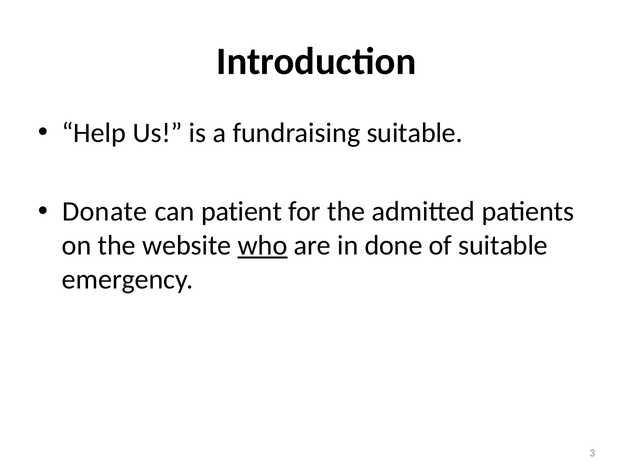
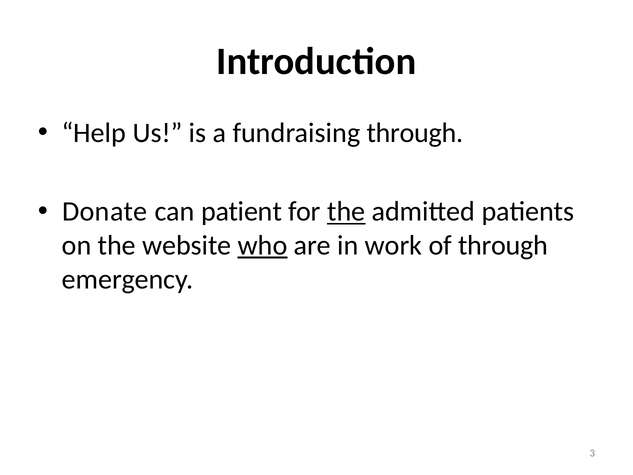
fundraising suitable: suitable -> through
the at (346, 212) underline: none -> present
done: done -> work
of suitable: suitable -> through
